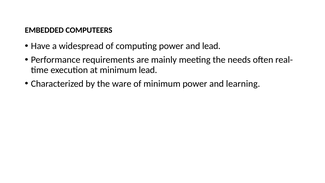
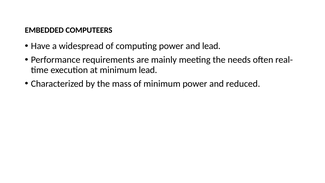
ware: ware -> mass
learning: learning -> reduced
